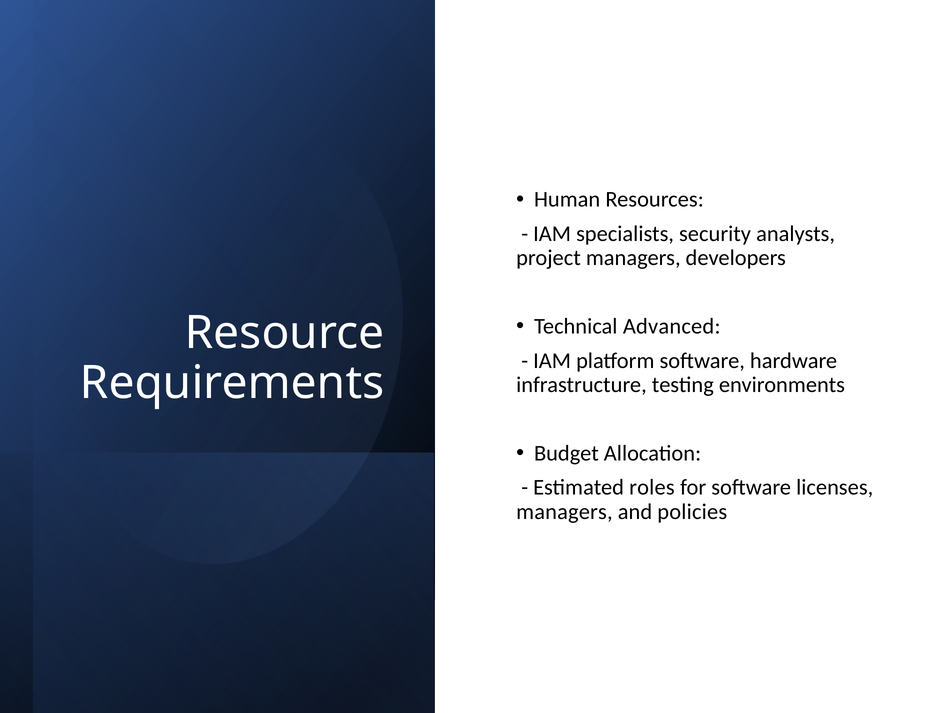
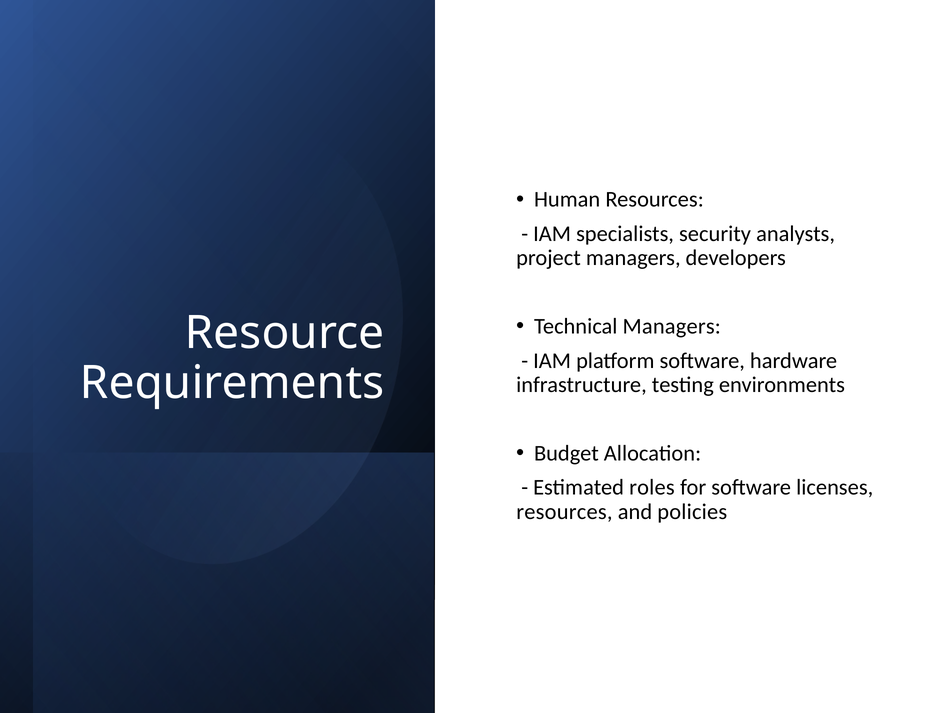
Technical Advanced: Advanced -> Managers
managers at (564, 511): managers -> resources
